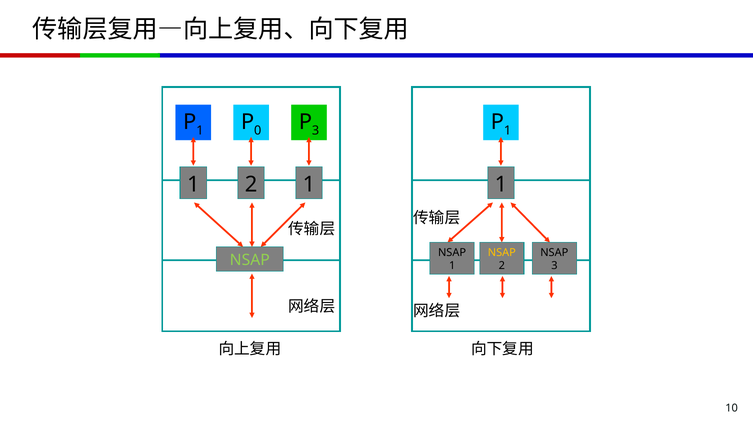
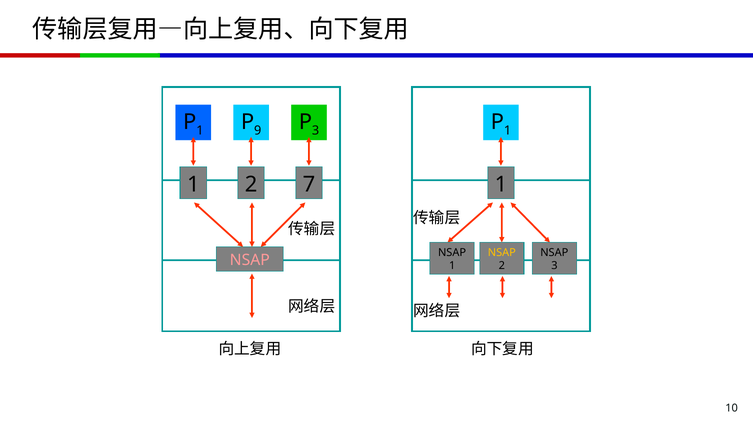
0: 0 -> 9
2 1: 1 -> 7
NSAP at (250, 260) colour: light green -> pink
